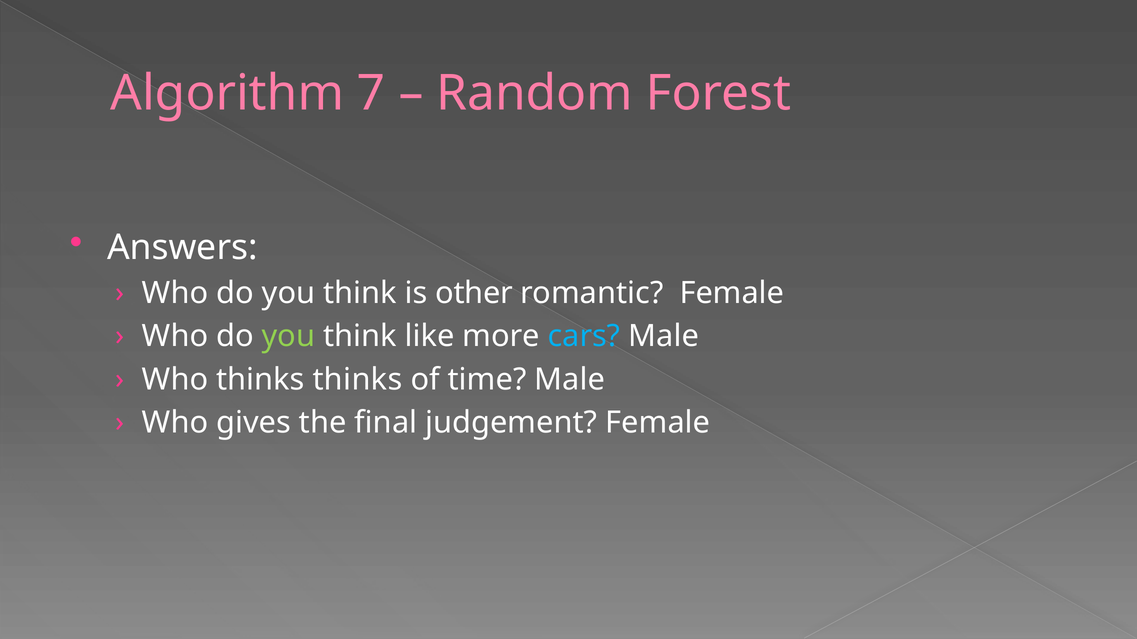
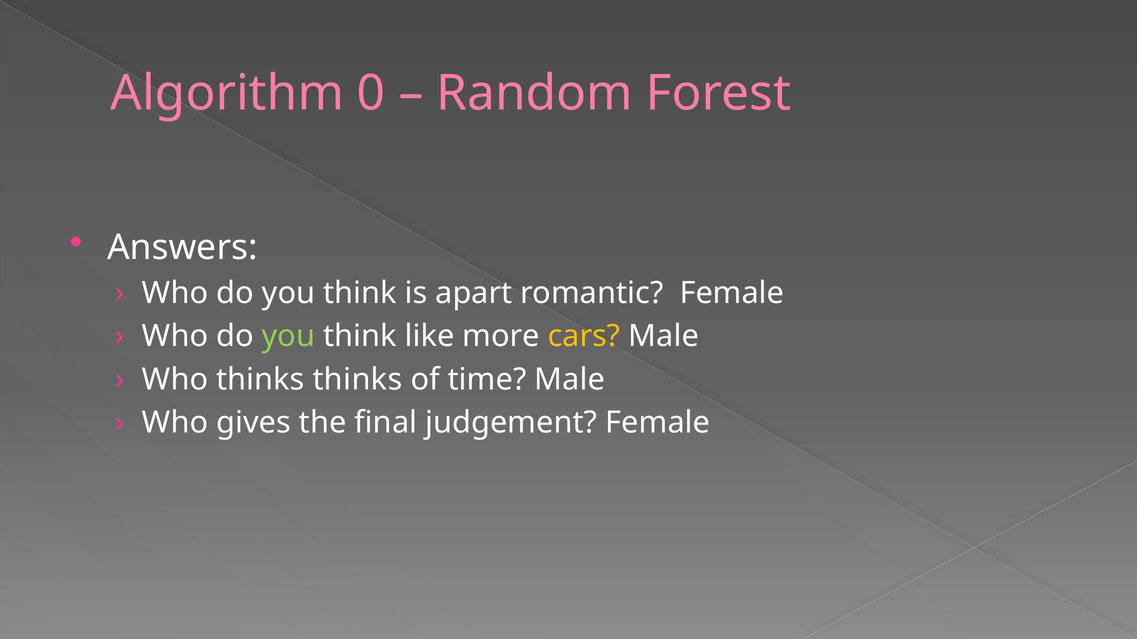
7: 7 -> 0
other: other -> apart
cars colour: light blue -> yellow
